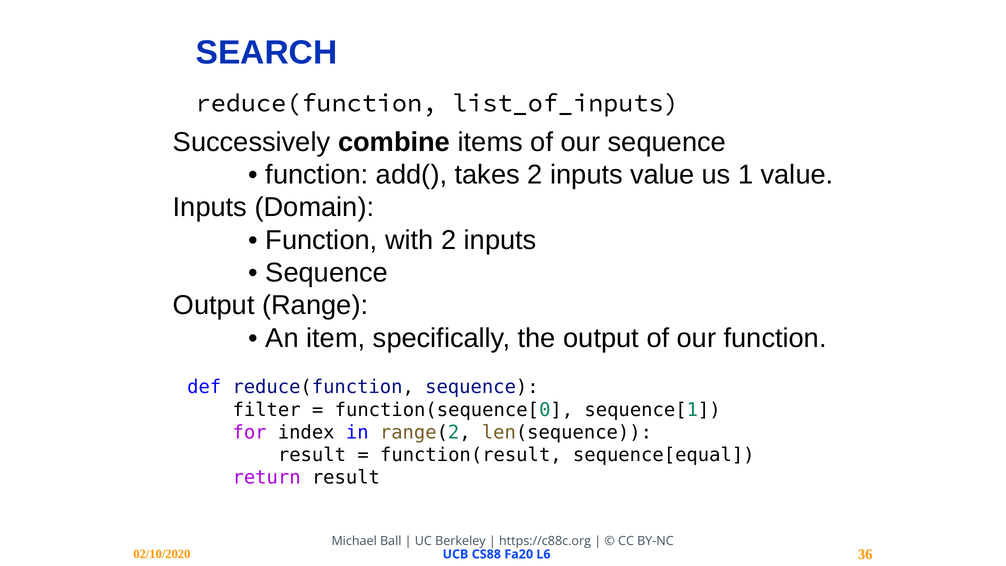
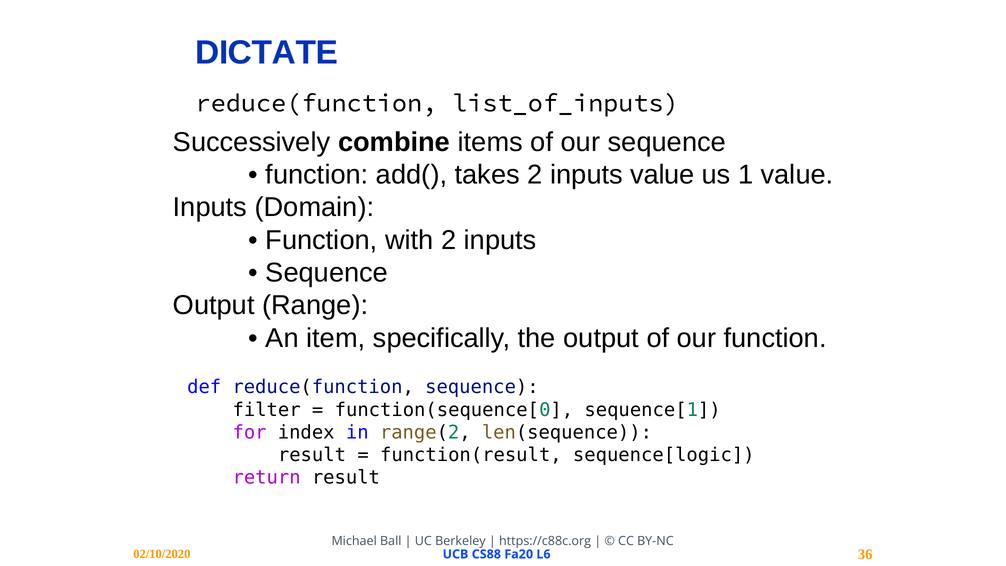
SEARCH: SEARCH -> DICTATE
sequence[equal: sequence[equal -> sequence[logic
